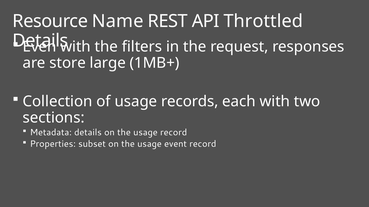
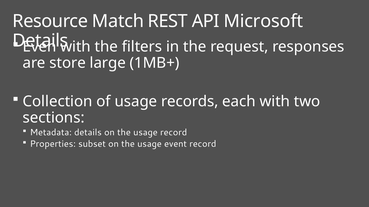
Name: Name -> Match
Throttled: Throttled -> Microsoft
